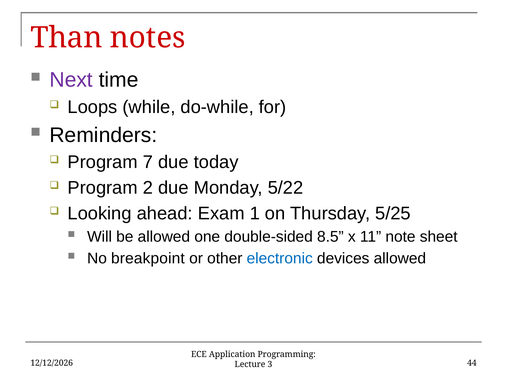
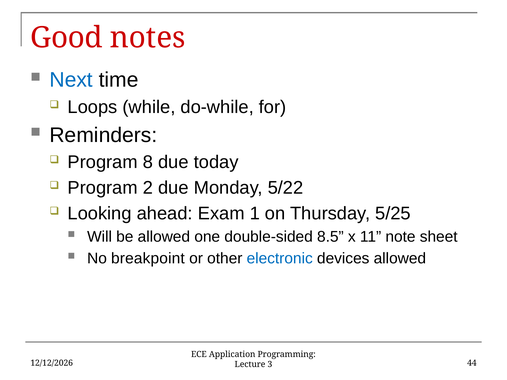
Than: Than -> Good
Next colour: purple -> blue
7: 7 -> 8
